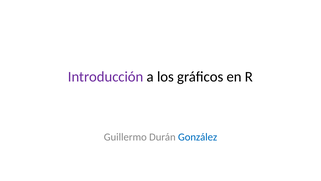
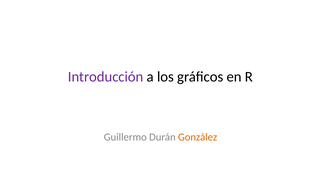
González colour: blue -> orange
